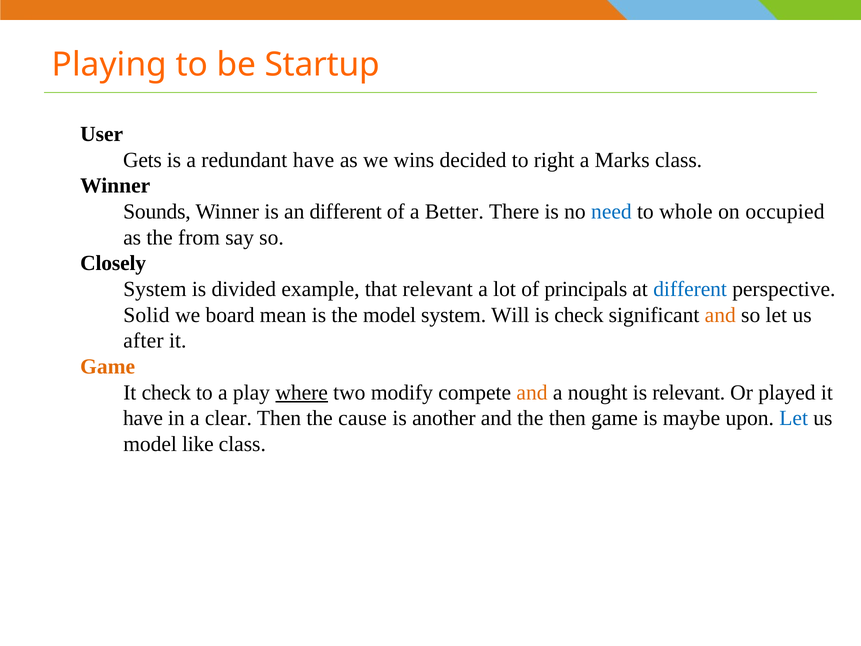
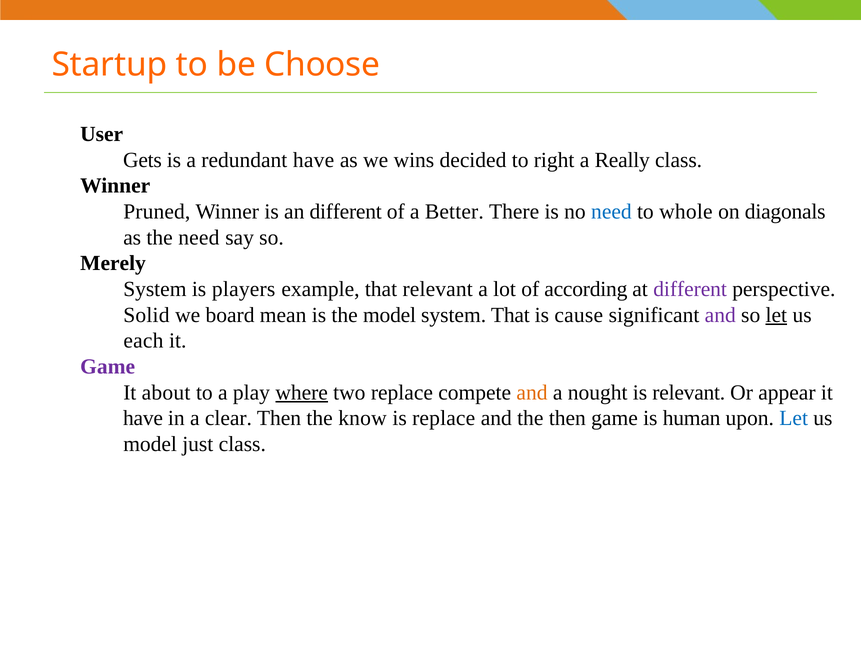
Playing: Playing -> Startup
Startup: Startup -> Choose
Marks: Marks -> Really
Sounds: Sounds -> Pruned
occupied: occupied -> diagonals
the from: from -> need
Closely: Closely -> Merely
divided: divided -> players
principals: principals -> according
different at (690, 289) colour: blue -> purple
system Will: Will -> That
is check: check -> cause
and at (720, 315) colour: orange -> purple
let at (776, 315) underline: none -> present
after: after -> each
Game at (108, 367) colour: orange -> purple
It check: check -> about
two modify: modify -> replace
played: played -> appear
cause: cause -> know
is another: another -> replace
maybe: maybe -> human
like: like -> just
